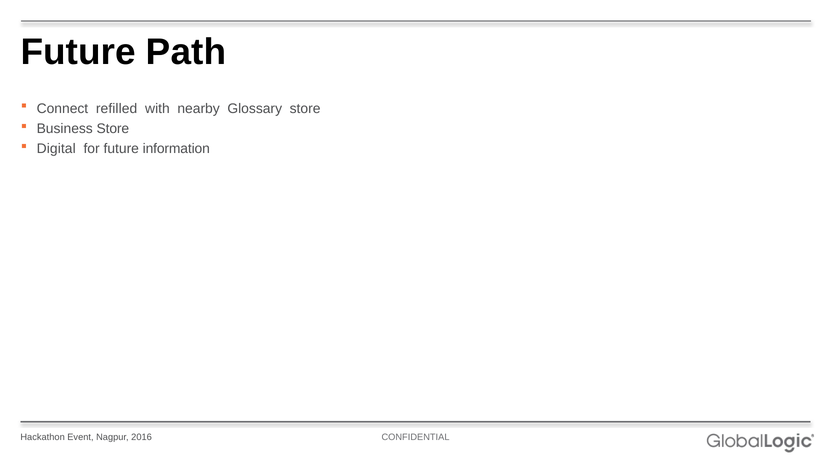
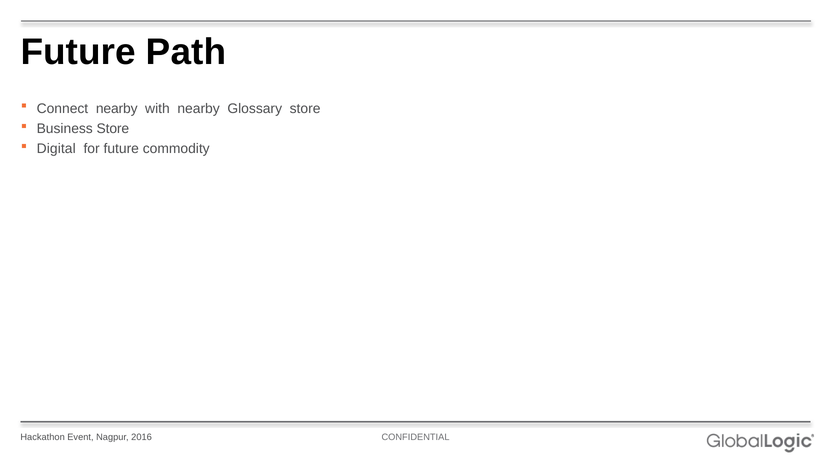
Connect refilled: refilled -> nearby
information: information -> commodity
